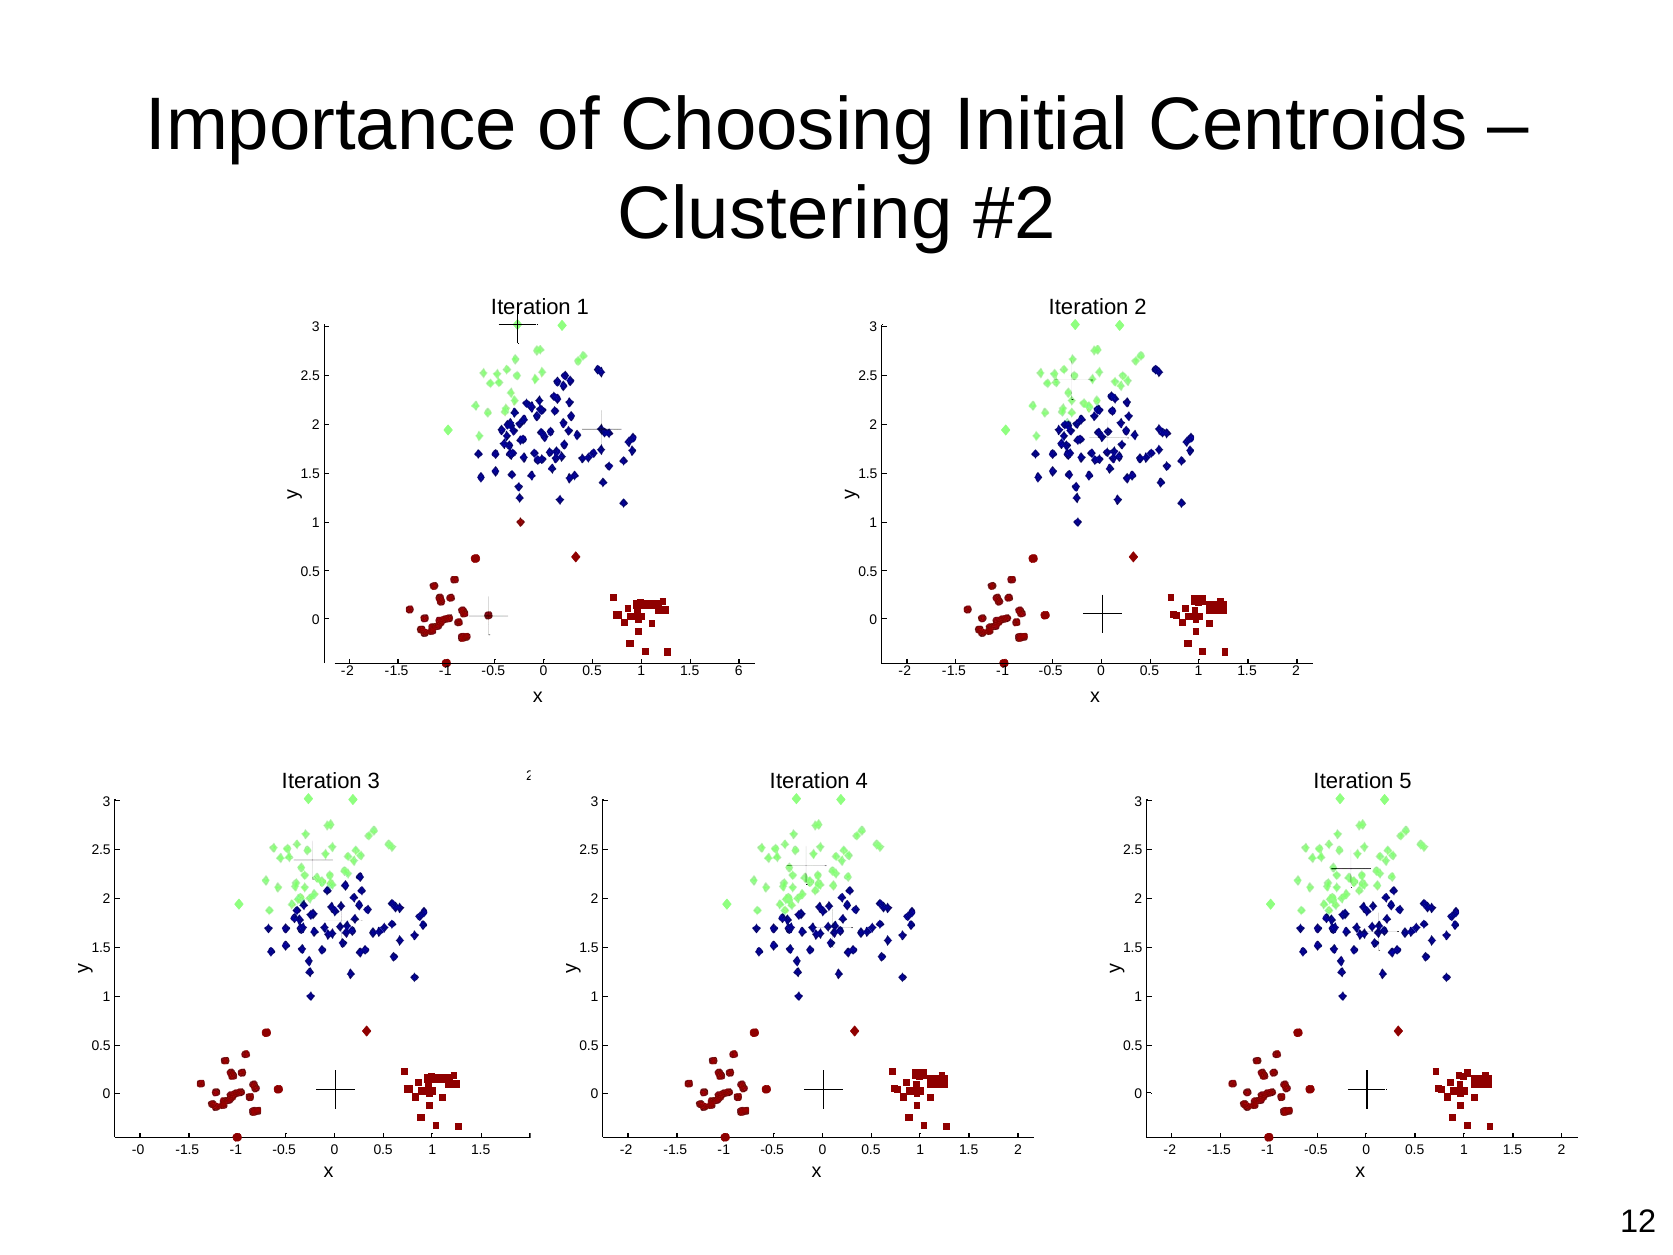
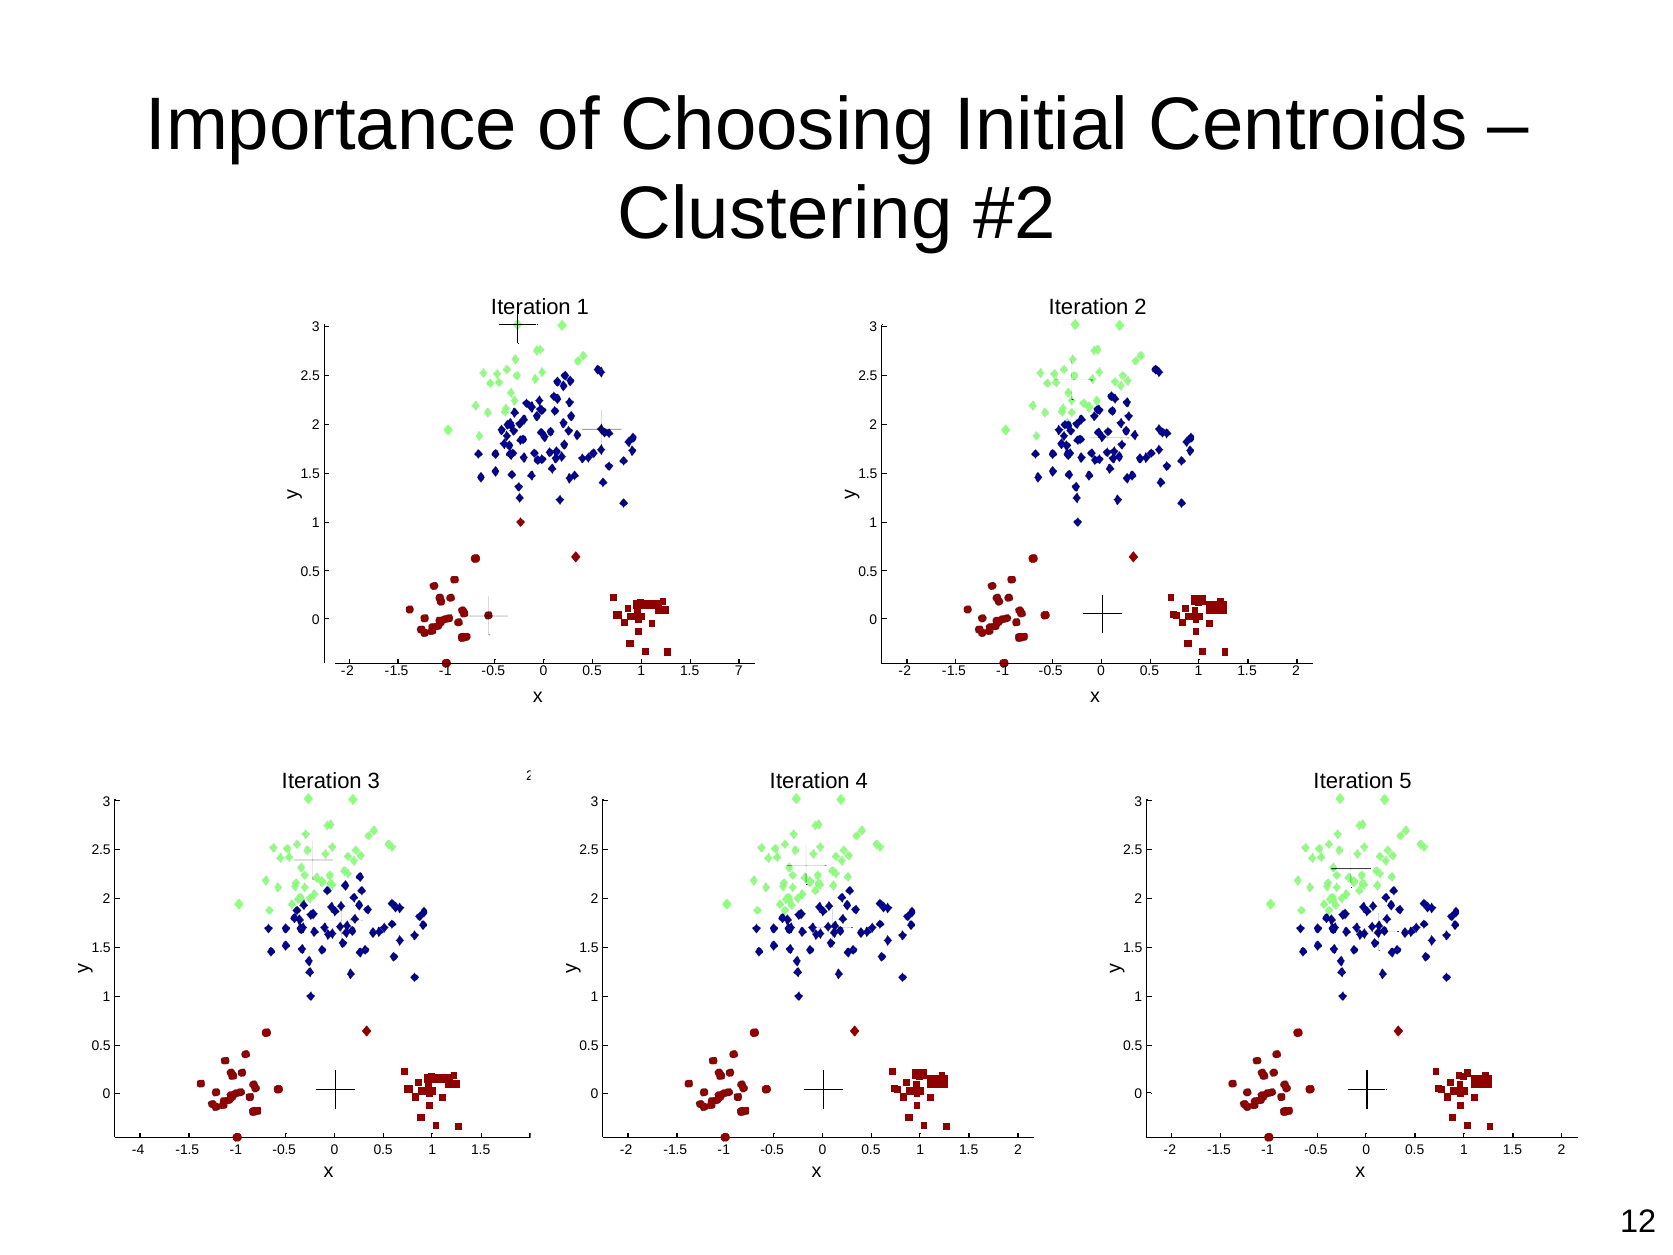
6: 6 -> 7
-0: -0 -> -4
